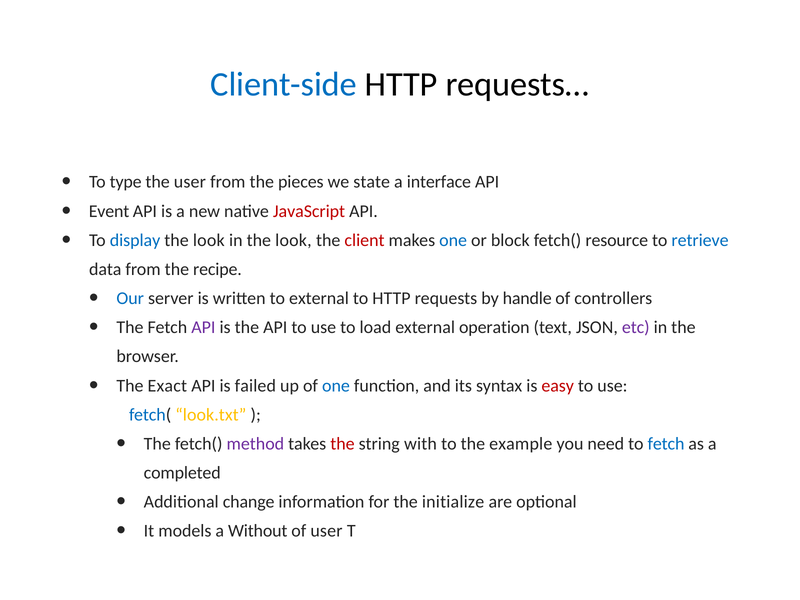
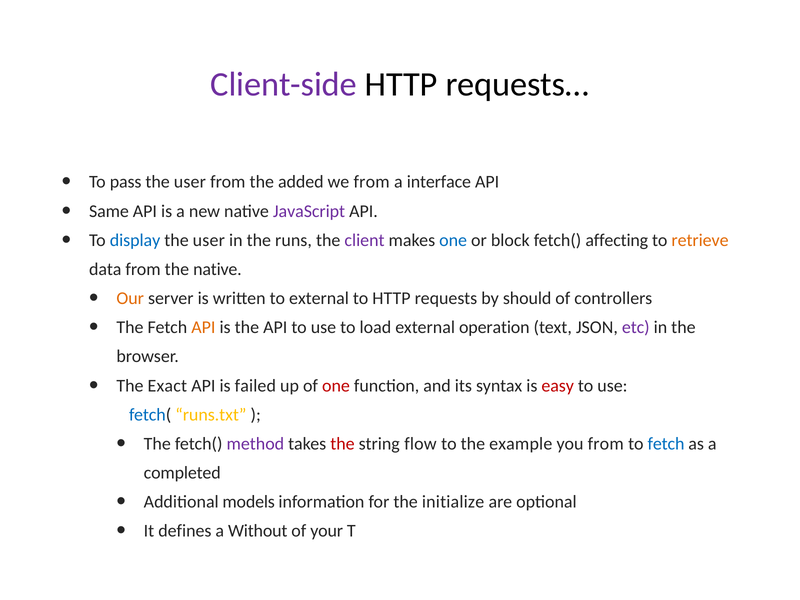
Client-side colour: blue -> purple
type: type -> pass
pieces: pieces -> added
we state: state -> from
Event: Event -> Same
JavaScript colour: red -> purple
look at (209, 240): look -> user
in the look: look -> runs
client colour: red -> purple
resource: resource -> affecting
retrieve colour: blue -> orange
the recipe: recipe -> native
Our colour: blue -> orange
handle: handle -> should
API at (203, 327) colour: purple -> orange
one at (336, 386) colour: blue -> red
look.txt: look.txt -> runs.txt
with: with -> flow
you need: need -> from
change: change -> models
models: models -> defines
of user: user -> your
